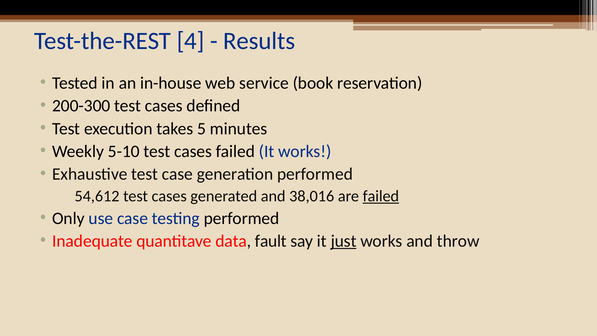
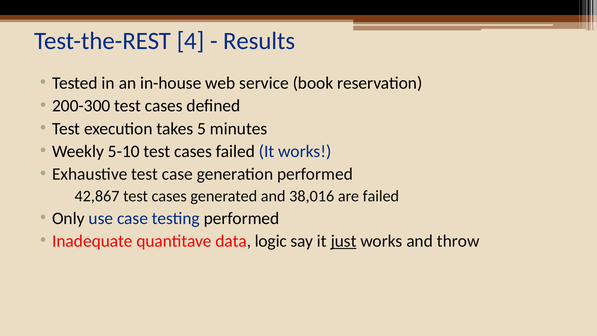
54,612: 54,612 -> 42,867
failed at (381, 196) underline: present -> none
fault: fault -> logic
